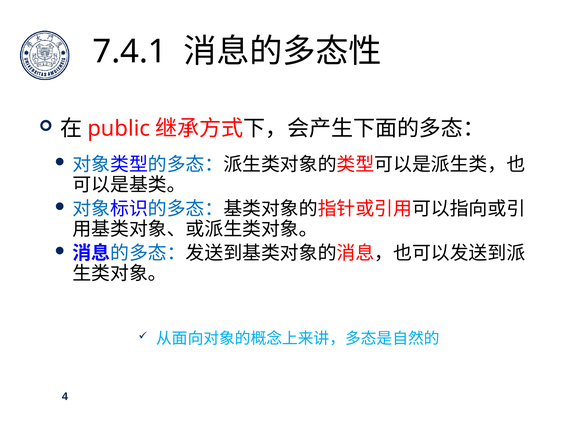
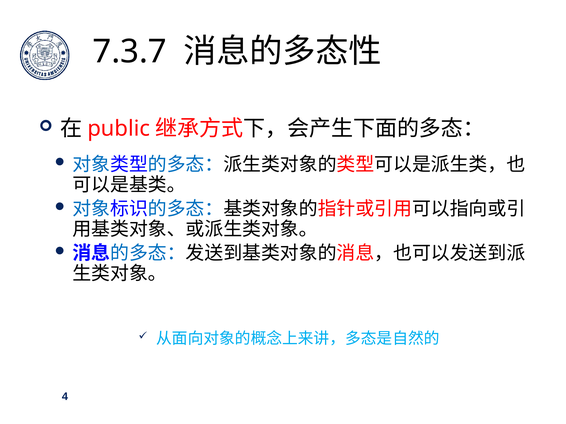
7.4.1: 7.4.1 -> 7.3.7
